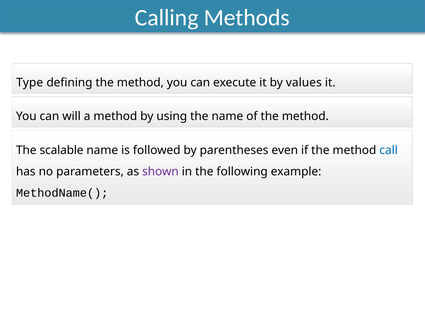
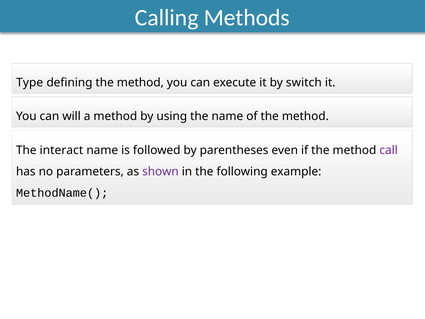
values: values -> switch
scalable: scalable -> interact
call colour: blue -> purple
